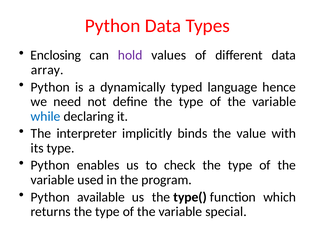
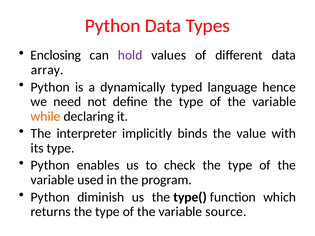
while colour: blue -> orange
available: available -> diminish
special: special -> source
